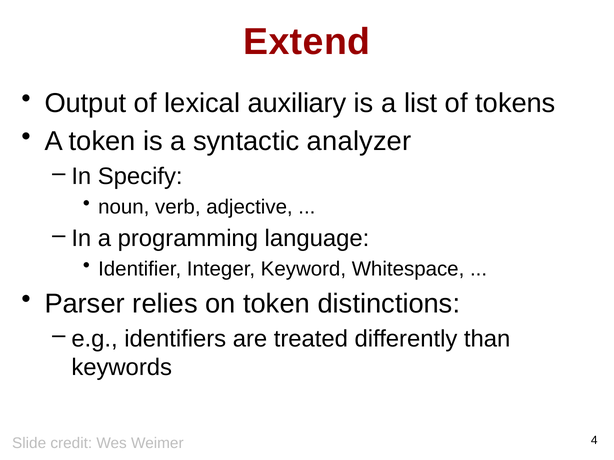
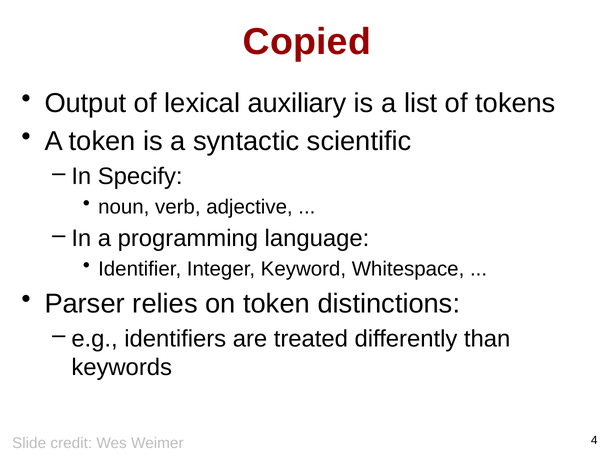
Extend: Extend -> Copied
analyzer: analyzer -> scientific
